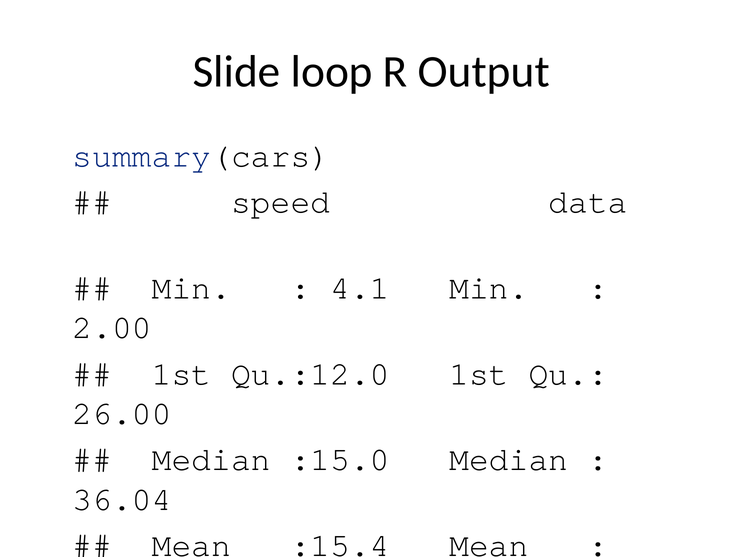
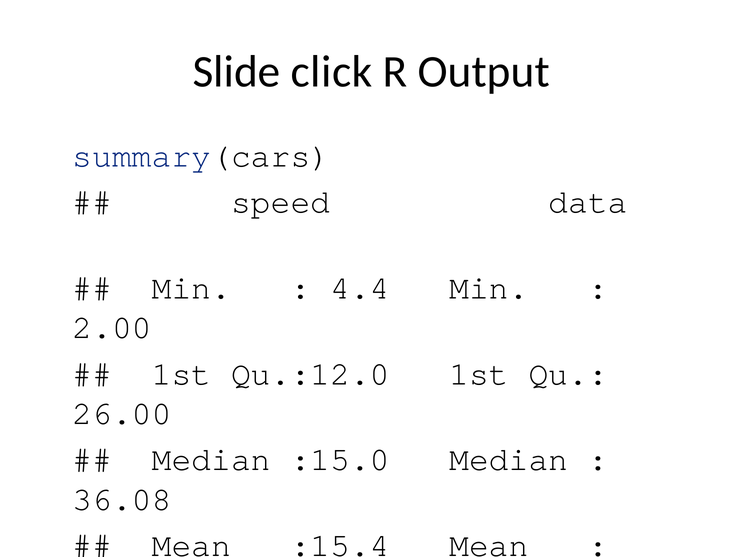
loop: loop -> click
4.1: 4.1 -> 4.4
36.04: 36.04 -> 36.08
